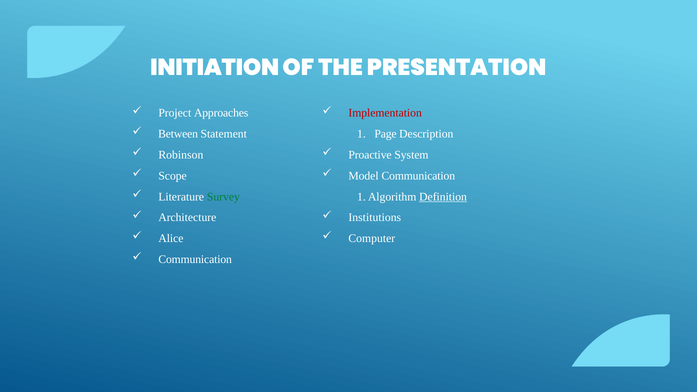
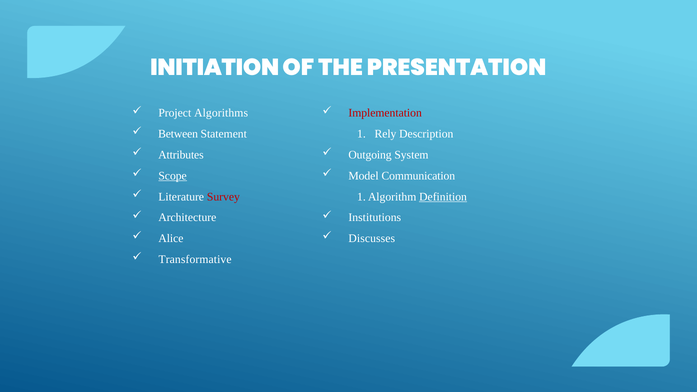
Approaches: Approaches -> Algorithms
Page: Page -> Rely
Robinson: Robinson -> Attributes
Proactive: Proactive -> Outgoing
Scope underline: none -> present
Survey colour: green -> red
Computer: Computer -> Discusses
Communication at (195, 259): Communication -> Transformative
